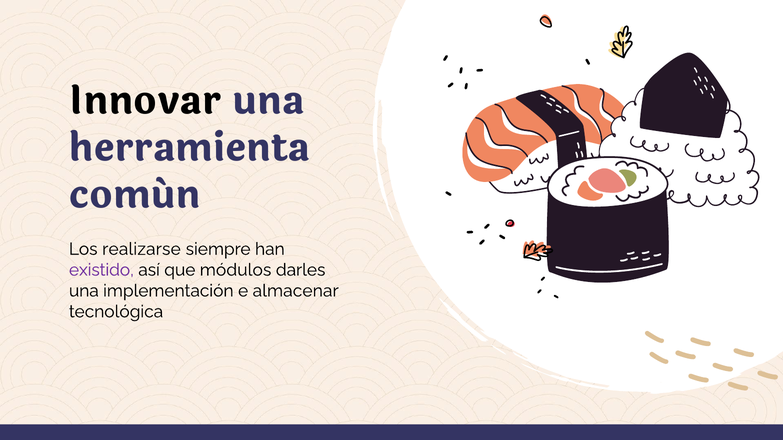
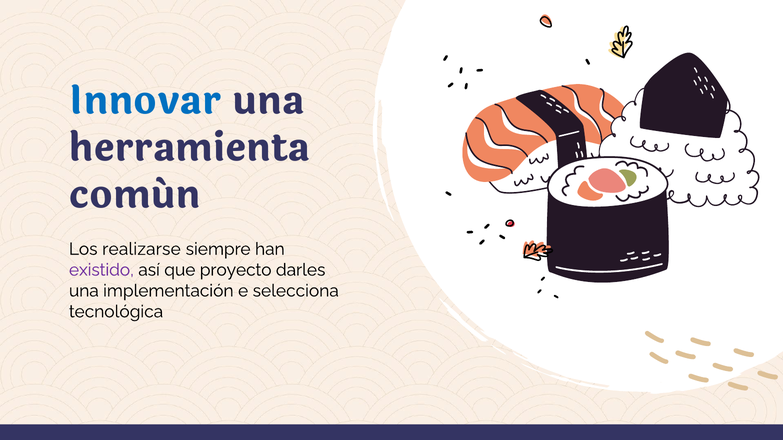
Innovar colour: black -> blue
módulos: módulos -> proyecto
almacenar: almacenar -> selecciona
